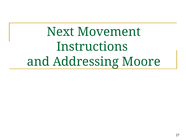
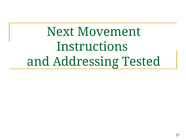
Moore: Moore -> Tested
